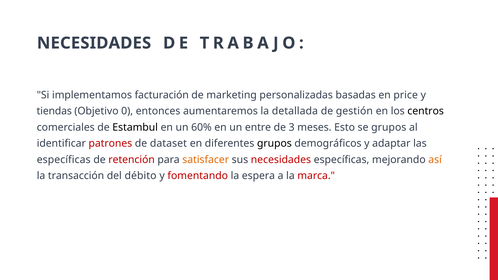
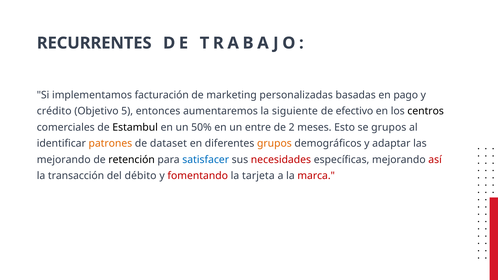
NECESIDADES at (94, 43): NECESIDADES -> RECURRENTES
price: price -> pago
tiendas: tiendas -> crédito
0: 0 -> 5
detallada: detallada -> siguiente
gestión: gestión -> efectivo
60%: 60% -> 50%
3: 3 -> 2
patrones colour: red -> orange
grupos at (274, 144) colour: black -> orange
específicas at (64, 160): específicas -> mejorando
retención colour: red -> black
satisfacer colour: orange -> blue
así colour: orange -> red
espera: espera -> tarjeta
